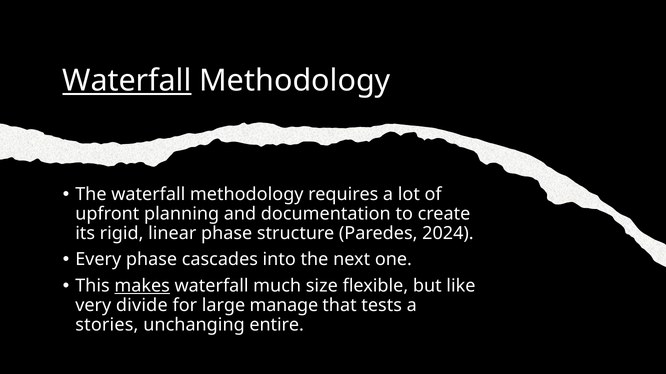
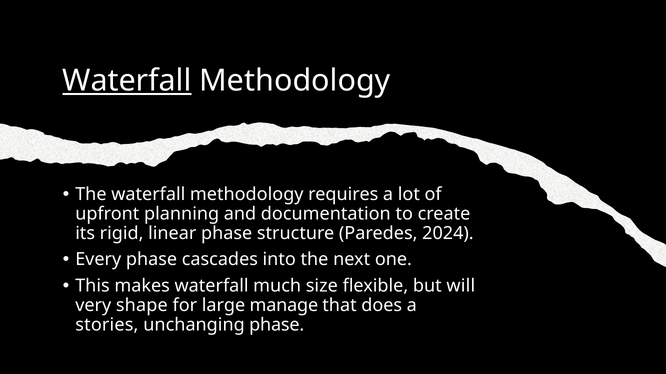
makes underline: present -> none
like: like -> will
divide: divide -> shape
tests: tests -> does
unchanging entire: entire -> phase
